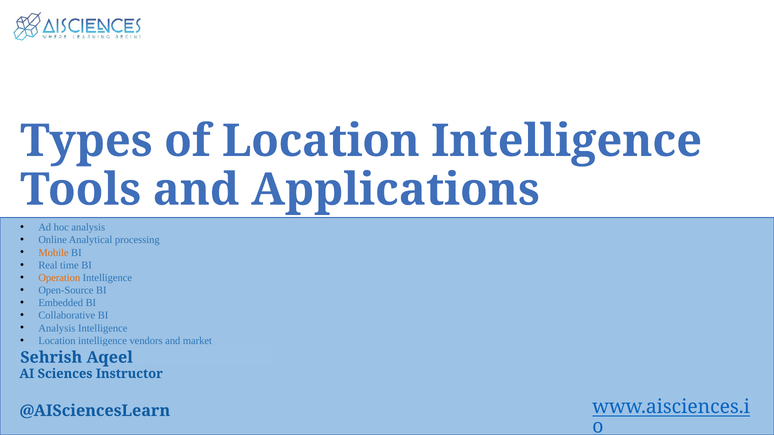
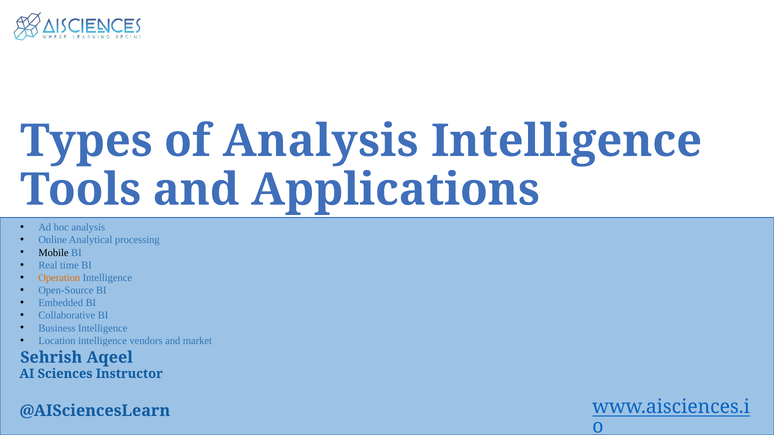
of Location: Location -> Analysis
Mobile colour: orange -> black
Analysis at (57, 328): Analysis -> Business
